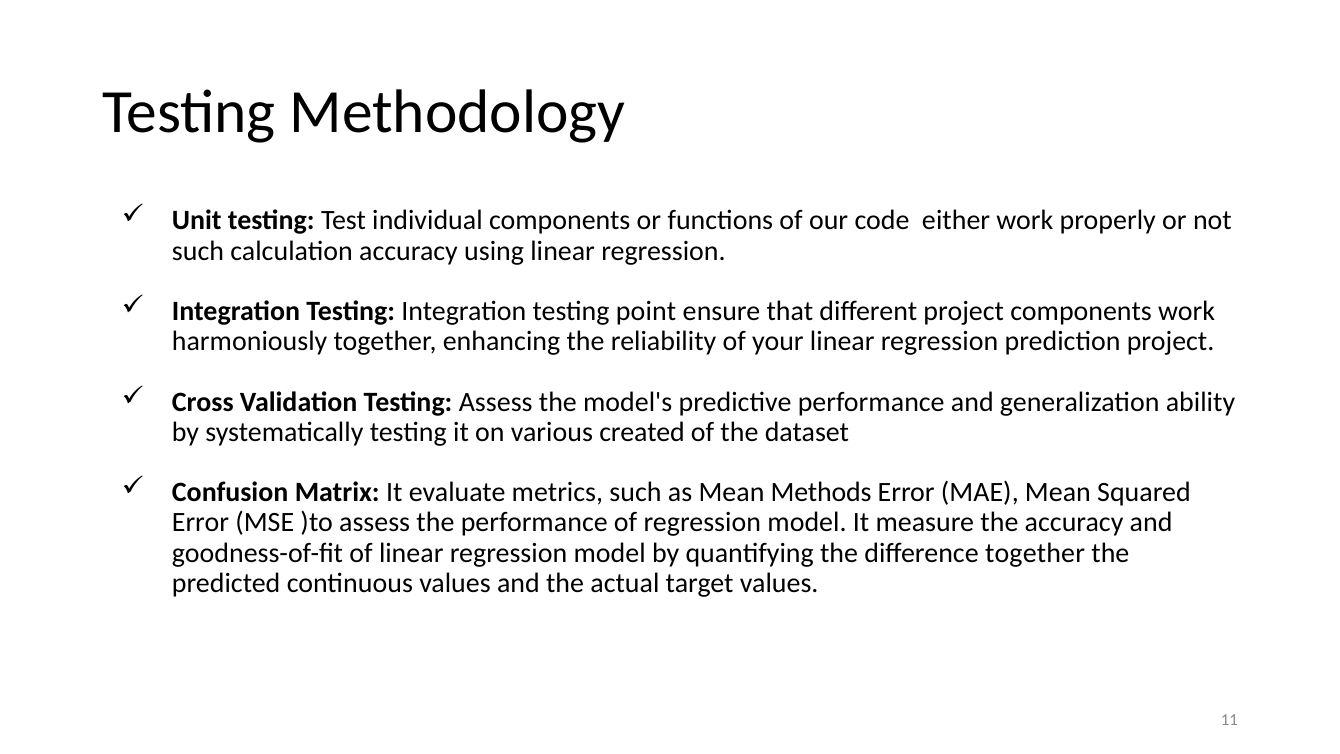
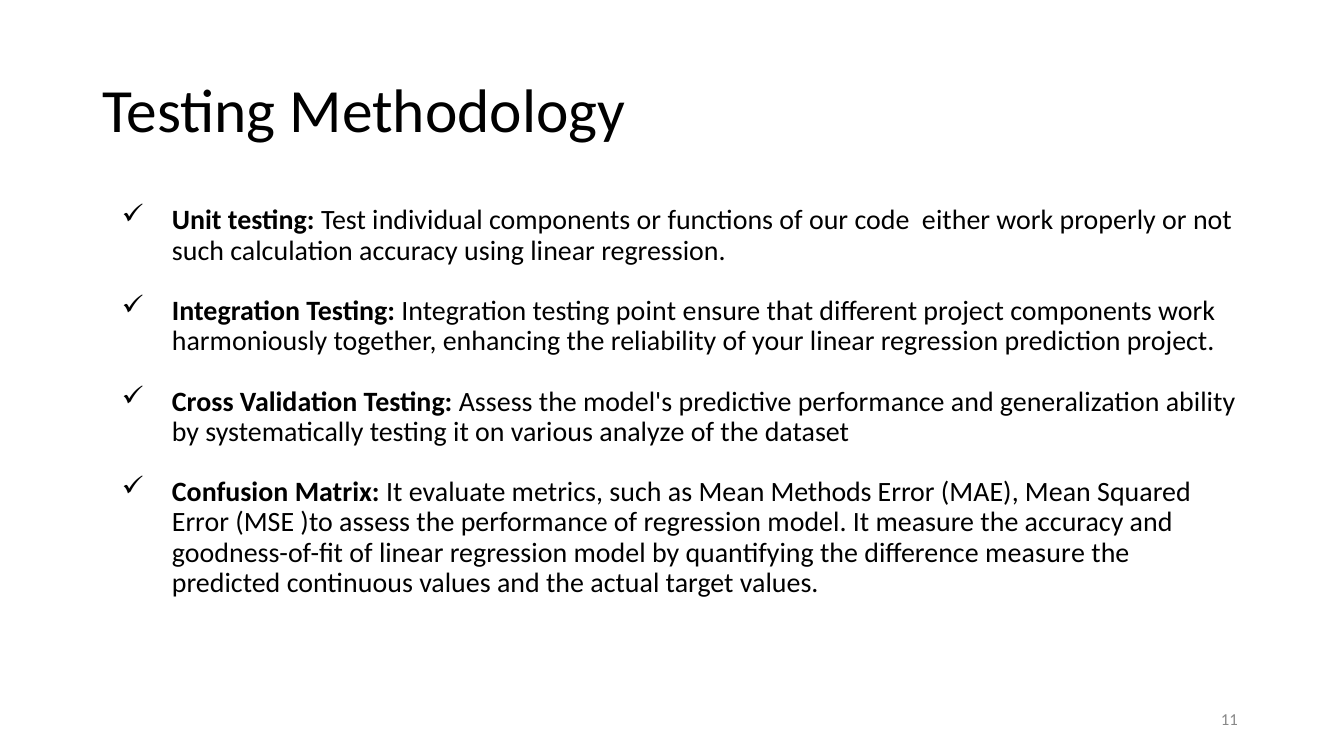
created: created -> analyze
difference together: together -> measure
